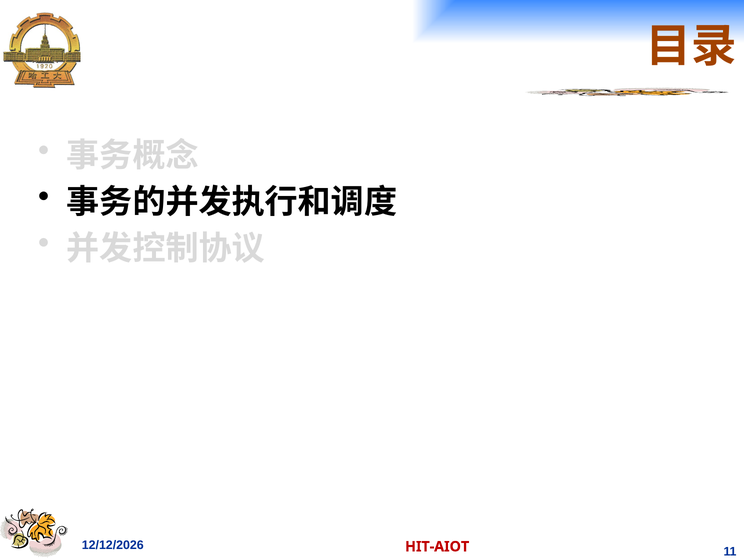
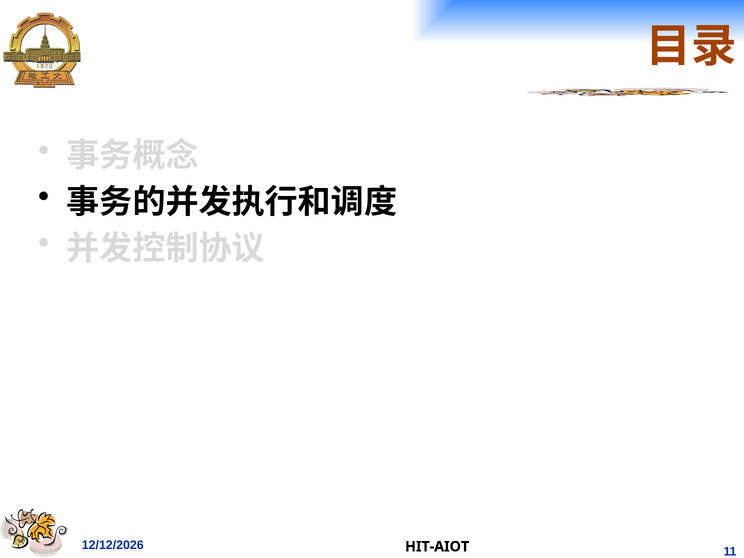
HIT-AIOT colour: red -> black
